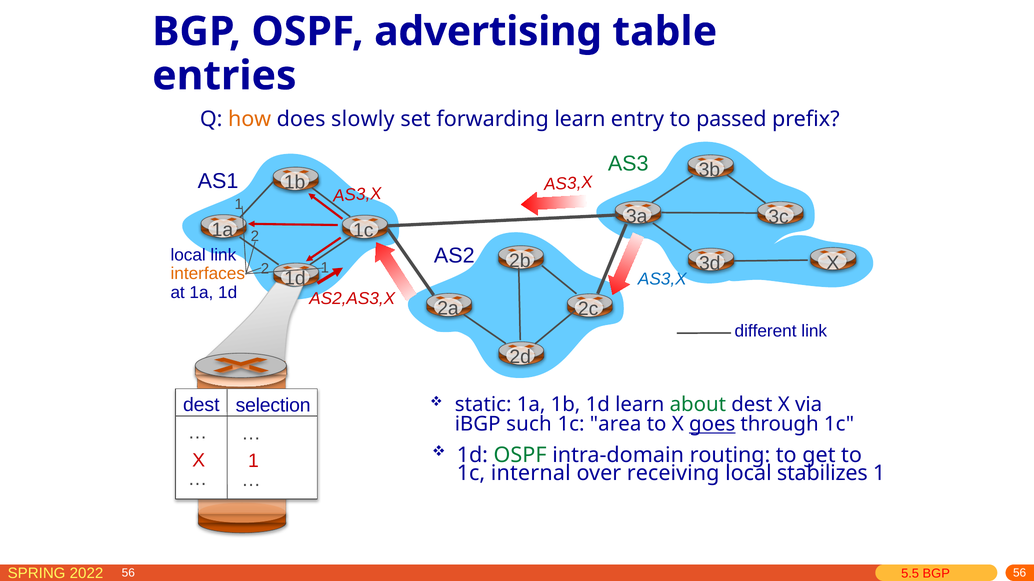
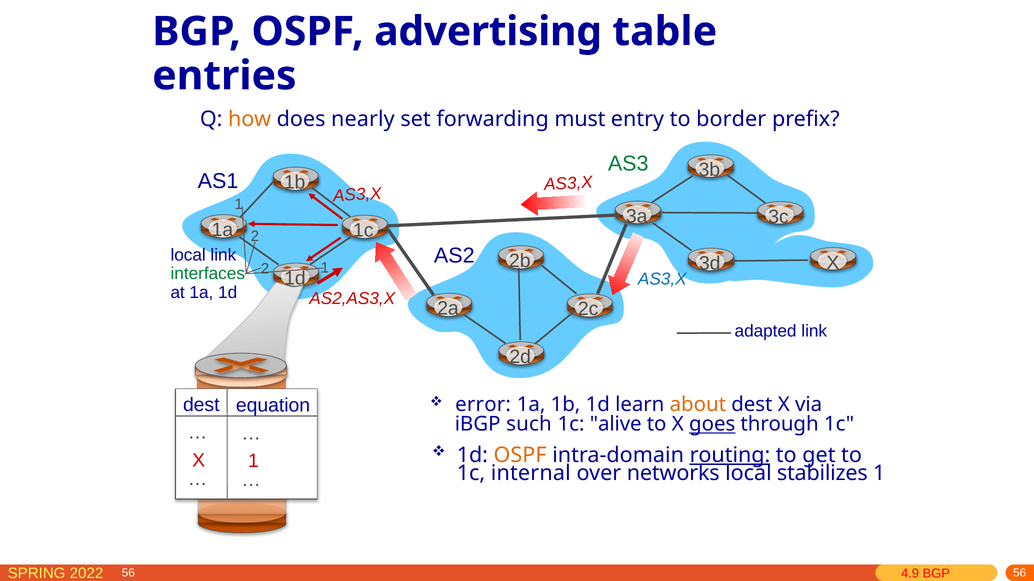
slowly: slowly -> nearly
forwarding learn: learn -> must
passed: passed -> border
interfaces colour: orange -> green
different: different -> adapted
selection: selection -> equation
static: static -> error
about colour: green -> orange
area: area -> alive
OSPF at (520, 455) colour: green -> orange
routing underline: none -> present
receiving: receiving -> networks
5.5: 5.5 -> 4.9
